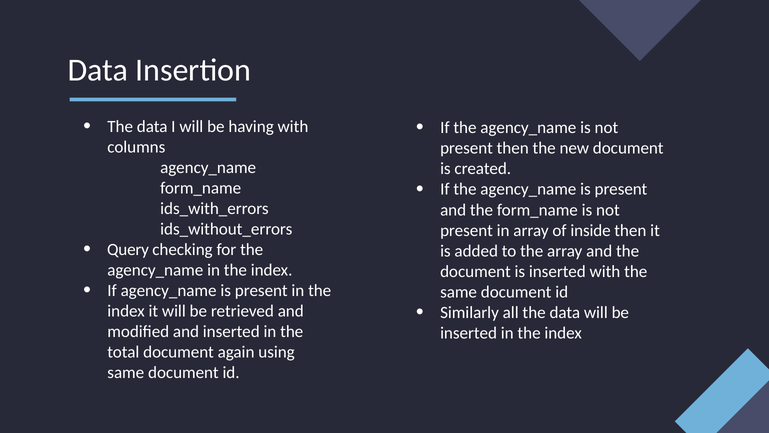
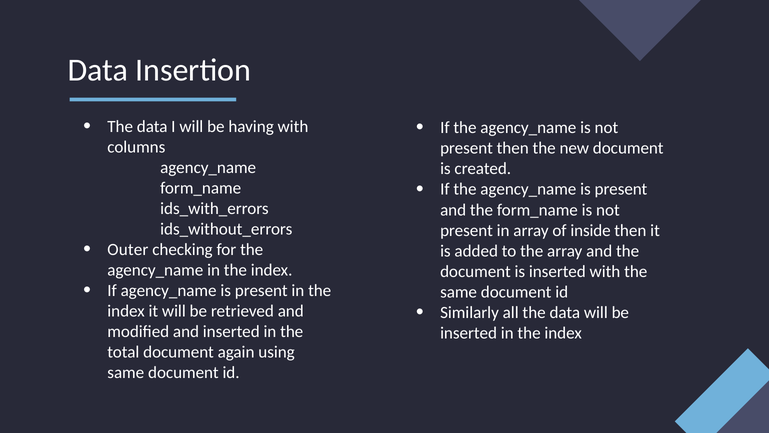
Query: Query -> Outer
